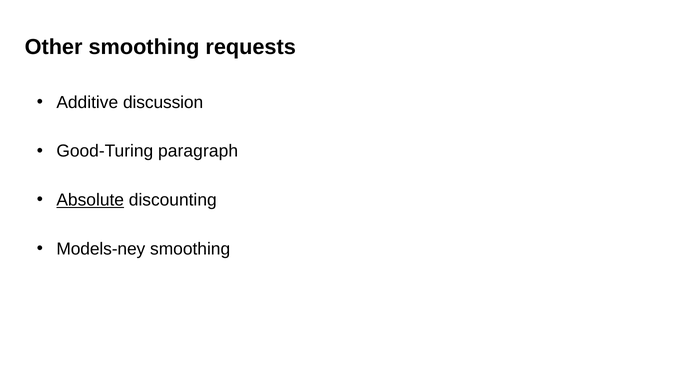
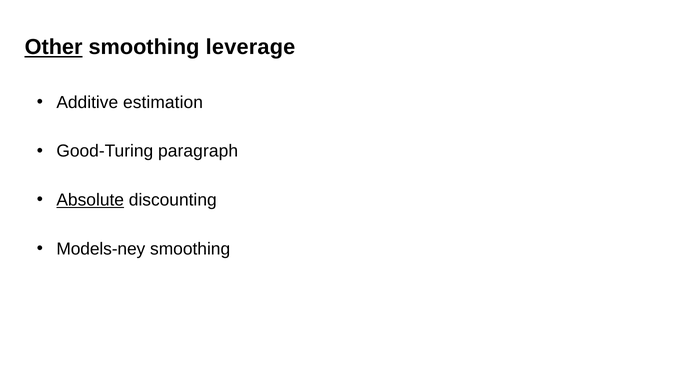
Other underline: none -> present
requests: requests -> leverage
discussion: discussion -> estimation
